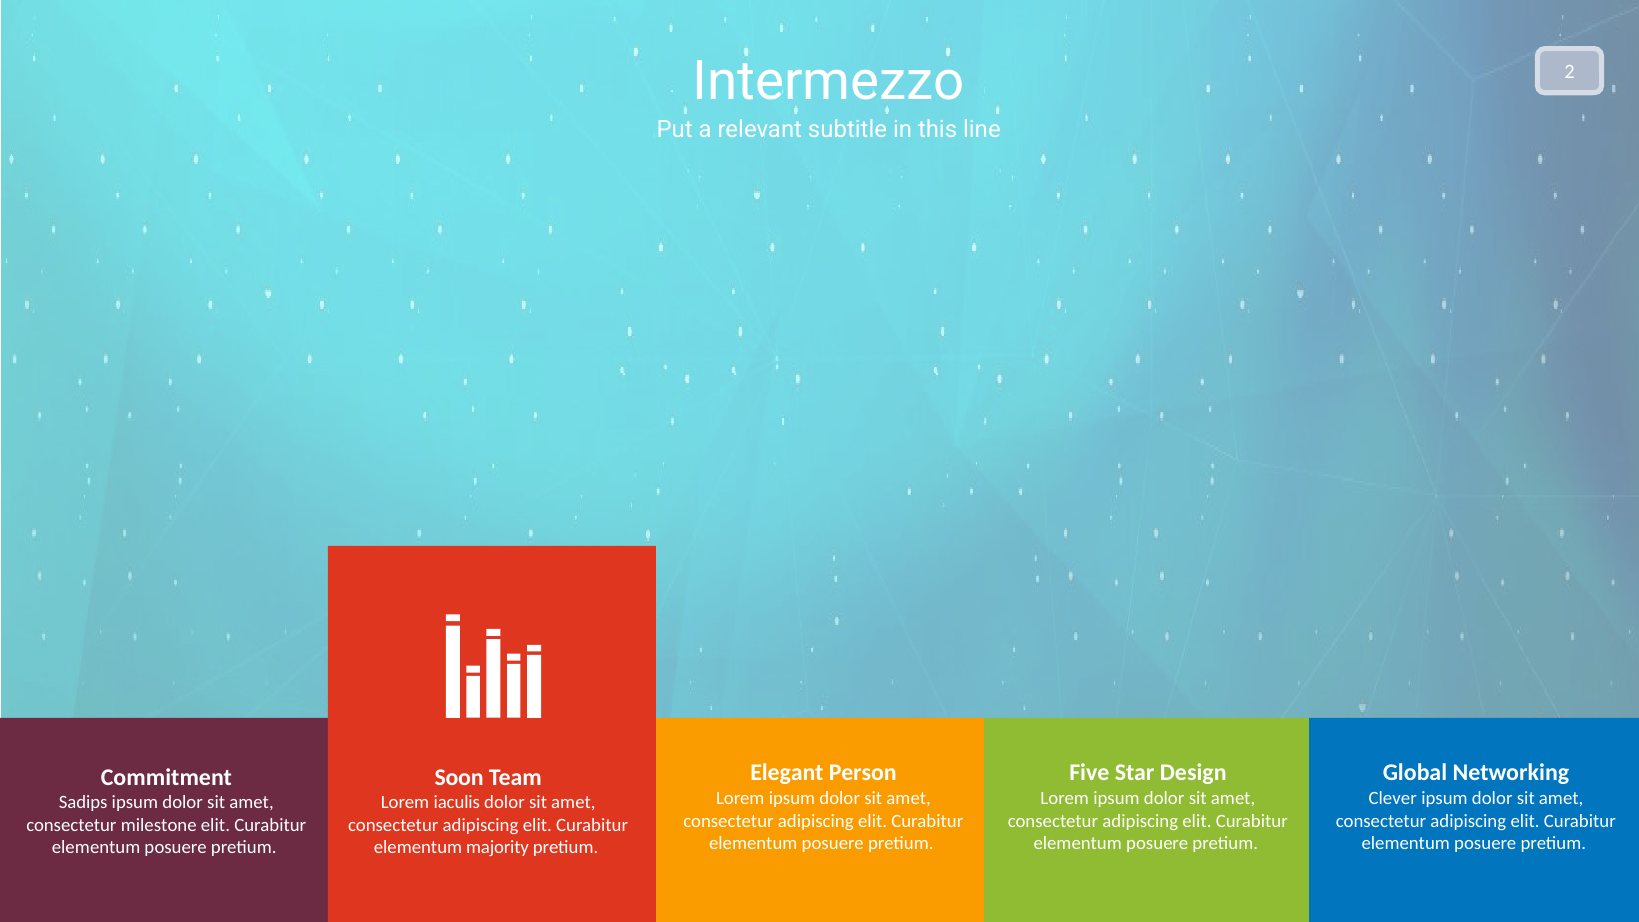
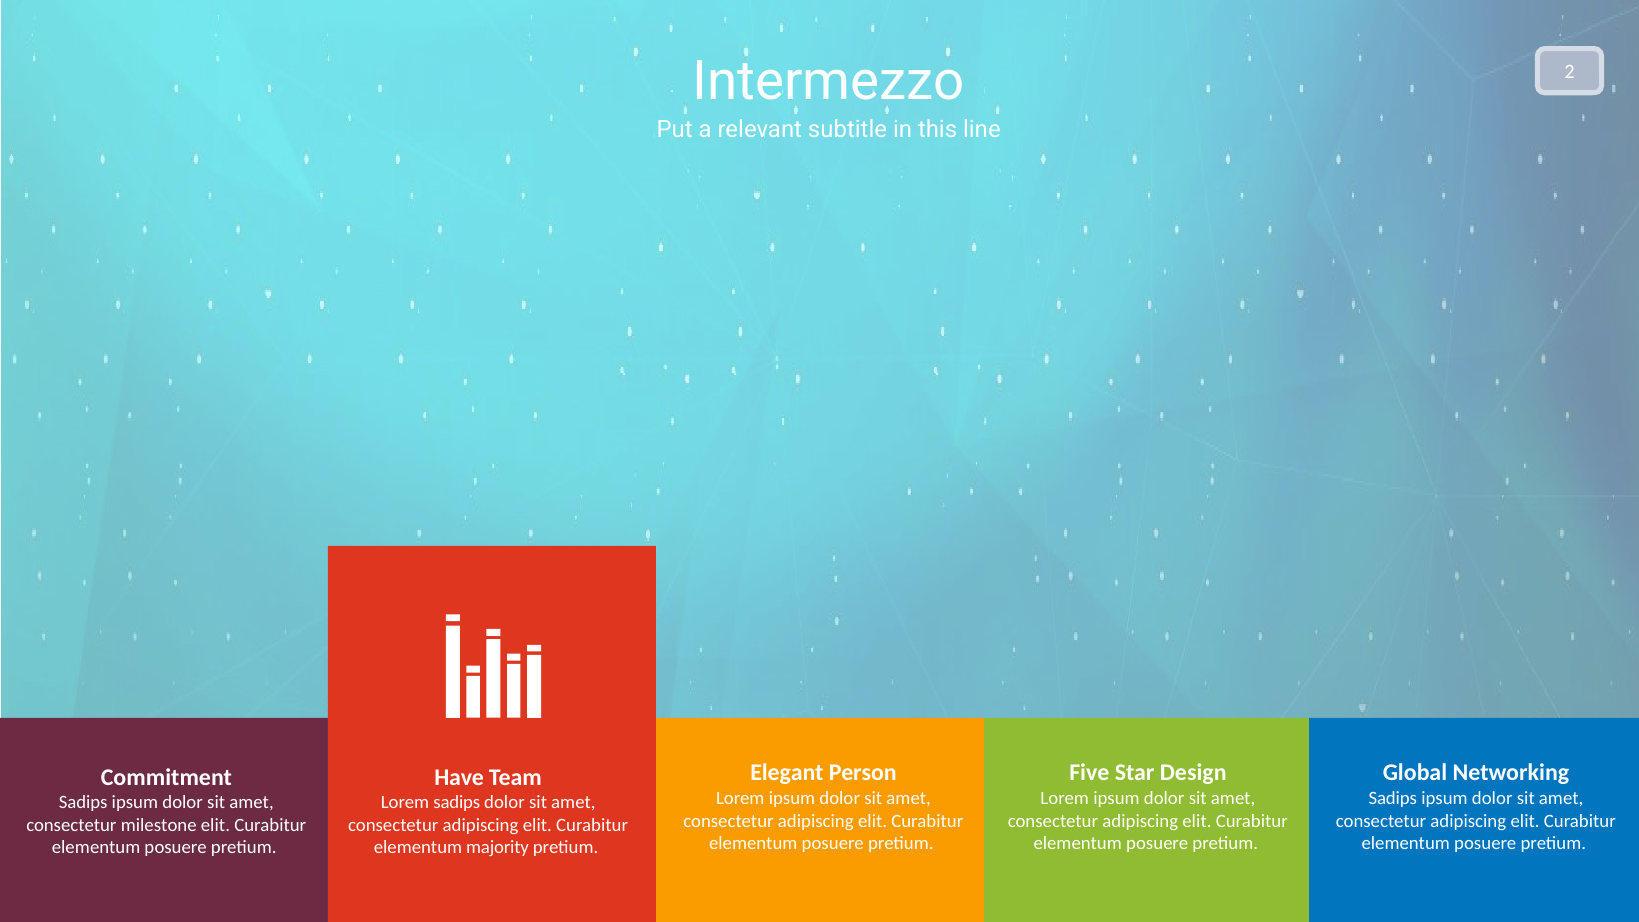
Soon: Soon -> Have
Clever at (1393, 798): Clever -> Sadips
Lorem iaculis: iaculis -> sadips
